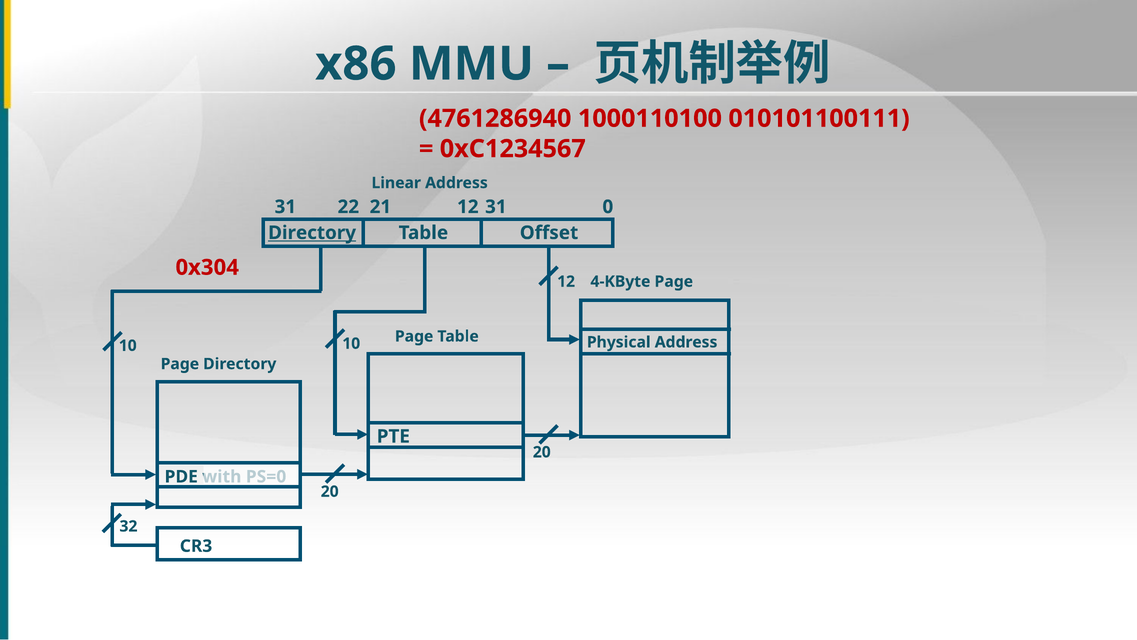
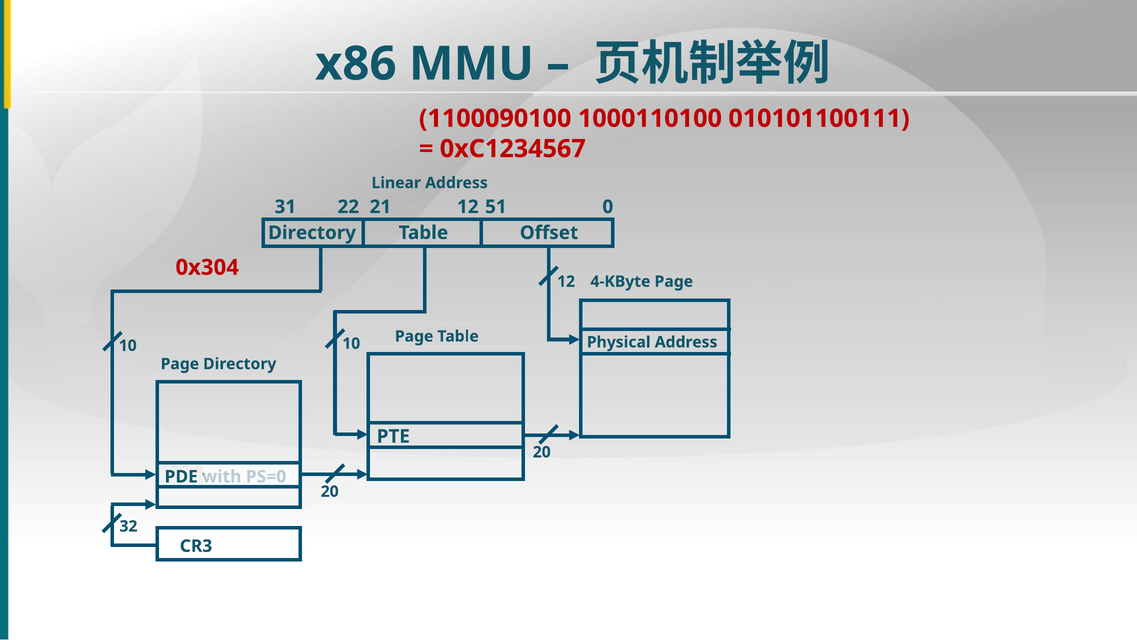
4761286940: 4761286940 -> 1100090100
12 31: 31 -> 51
Directory at (312, 233) underline: present -> none
